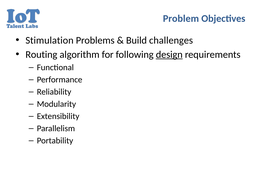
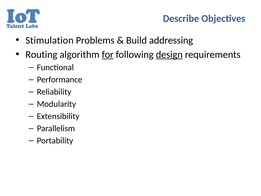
Problem: Problem -> Describe
challenges: challenges -> addressing
for underline: none -> present
